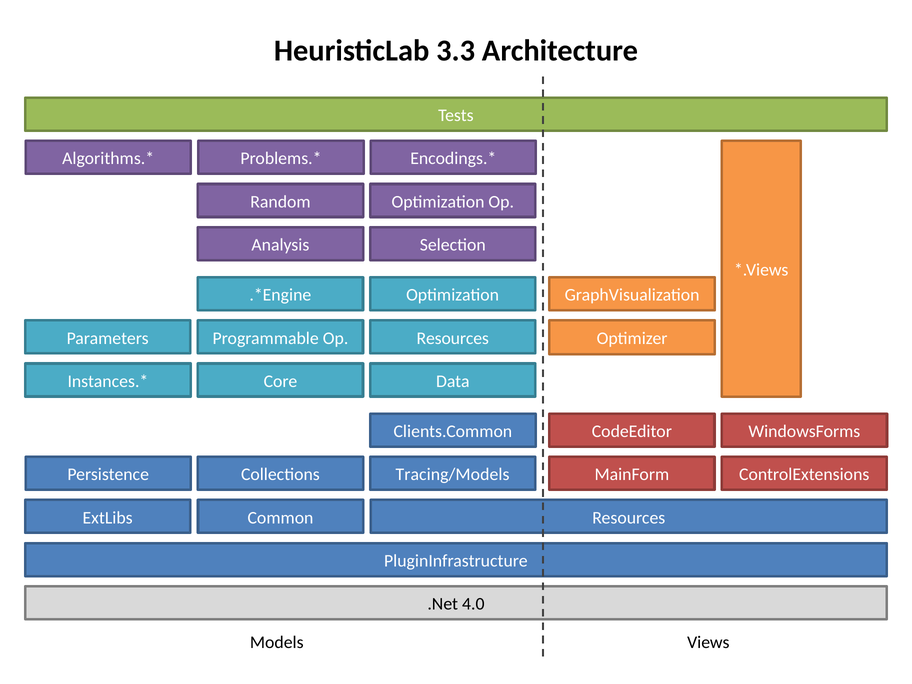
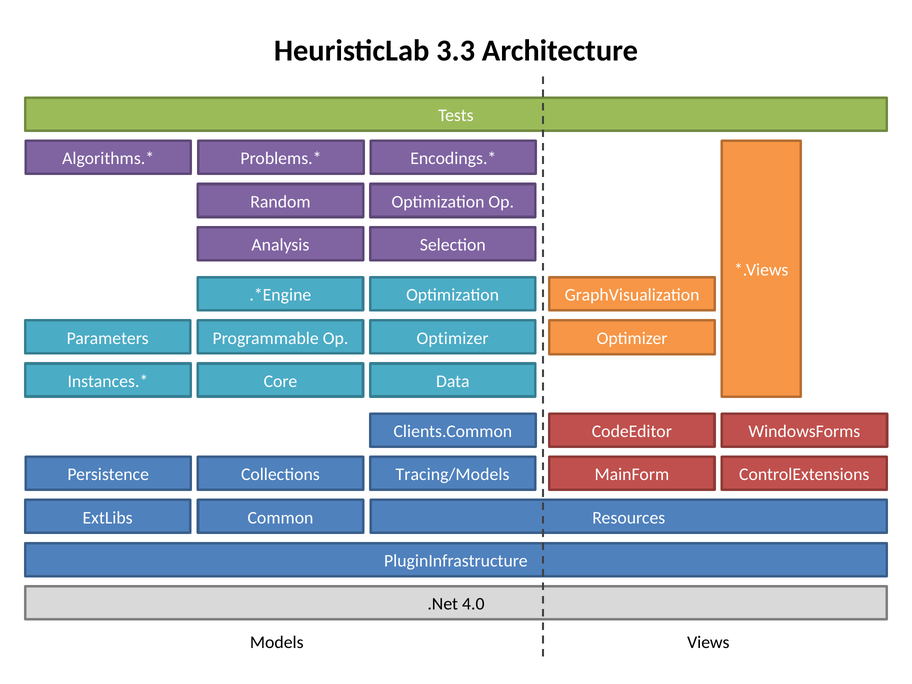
Parameters Resources: Resources -> Optimizer
